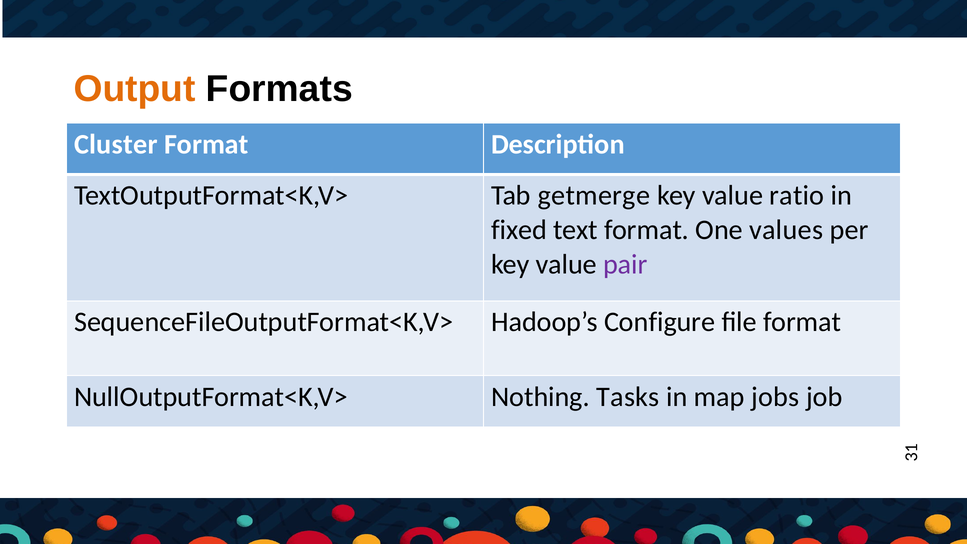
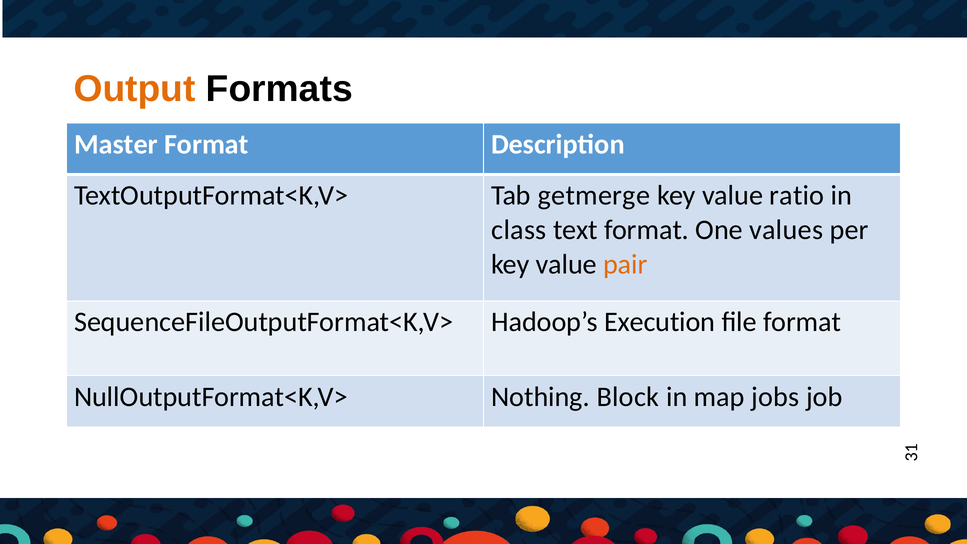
Cluster: Cluster -> Master
fixed: fixed -> class
pair colour: purple -> orange
Configure: Configure -> Execution
Tasks: Tasks -> Block
